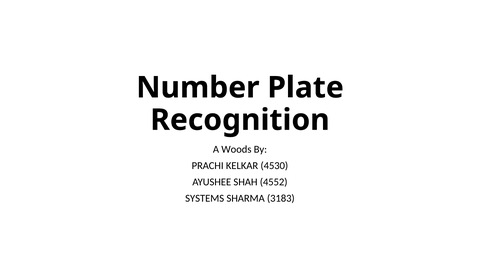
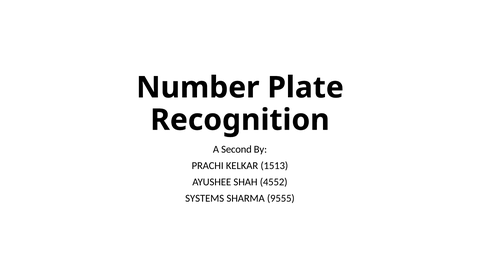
Woods: Woods -> Second
4530: 4530 -> 1513
3183: 3183 -> 9555
